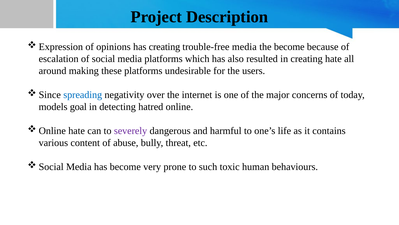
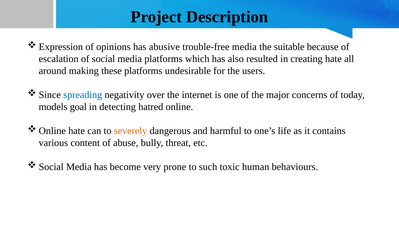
has creating: creating -> abusive
the become: become -> suitable
severely colour: purple -> orange
